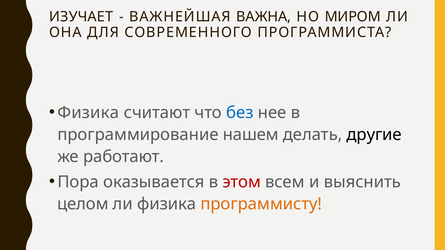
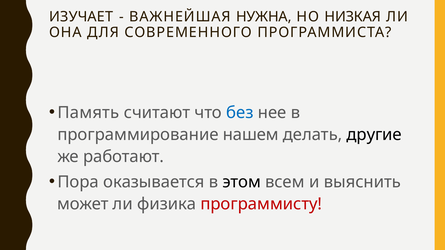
ВАЖНА: ВАЖНА -> НУЖНА
МИРОМ: МИРОМ -> НИЗКАЯ
Физика at (88, 113): Физика -> Память
этом colour: red -> black
целом: целом -> может
программисту colour: orange -> red
